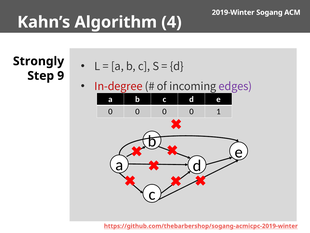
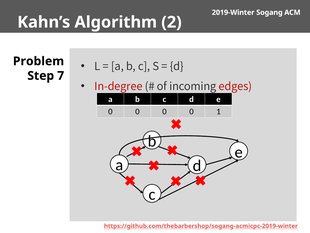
4: 4 -> 2
Strongly: Strongly -> Problem
9: 9 -> 7
edges colour: purple -> red
